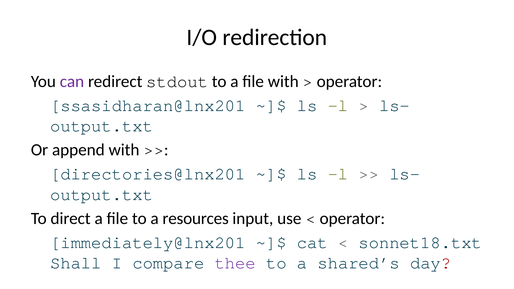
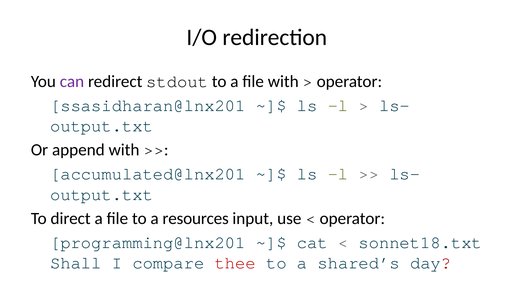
directories@lnx201: directories@lnx201 -> accumulated@lnx201
immediately@lnx201: immediately@lnx201 -> programming@lnx201
thee colour: purple -> red
